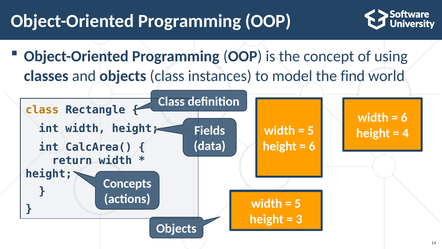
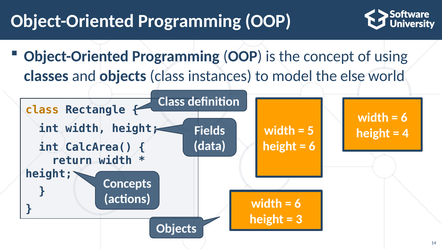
find: find -> else
5 at (298, 203): 5 -> 6
